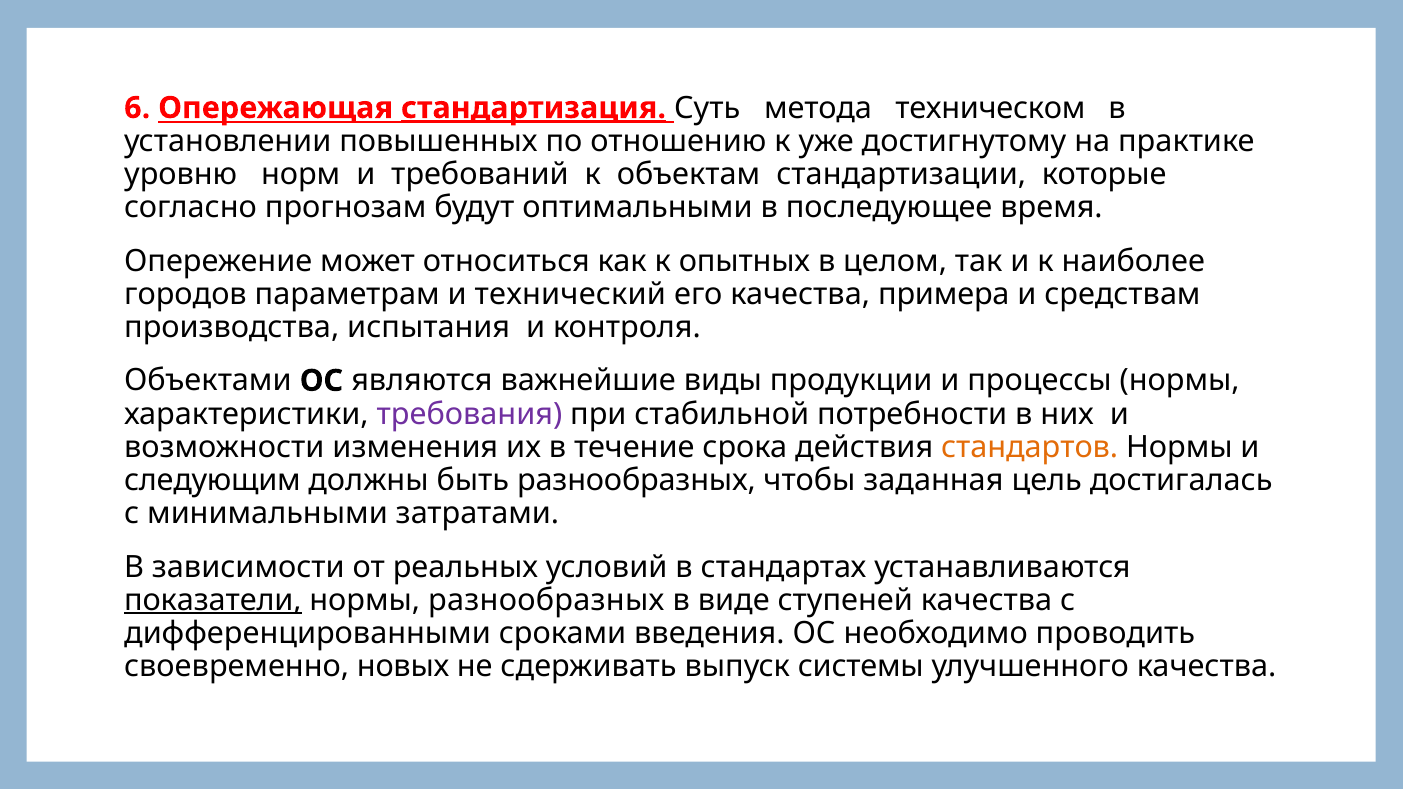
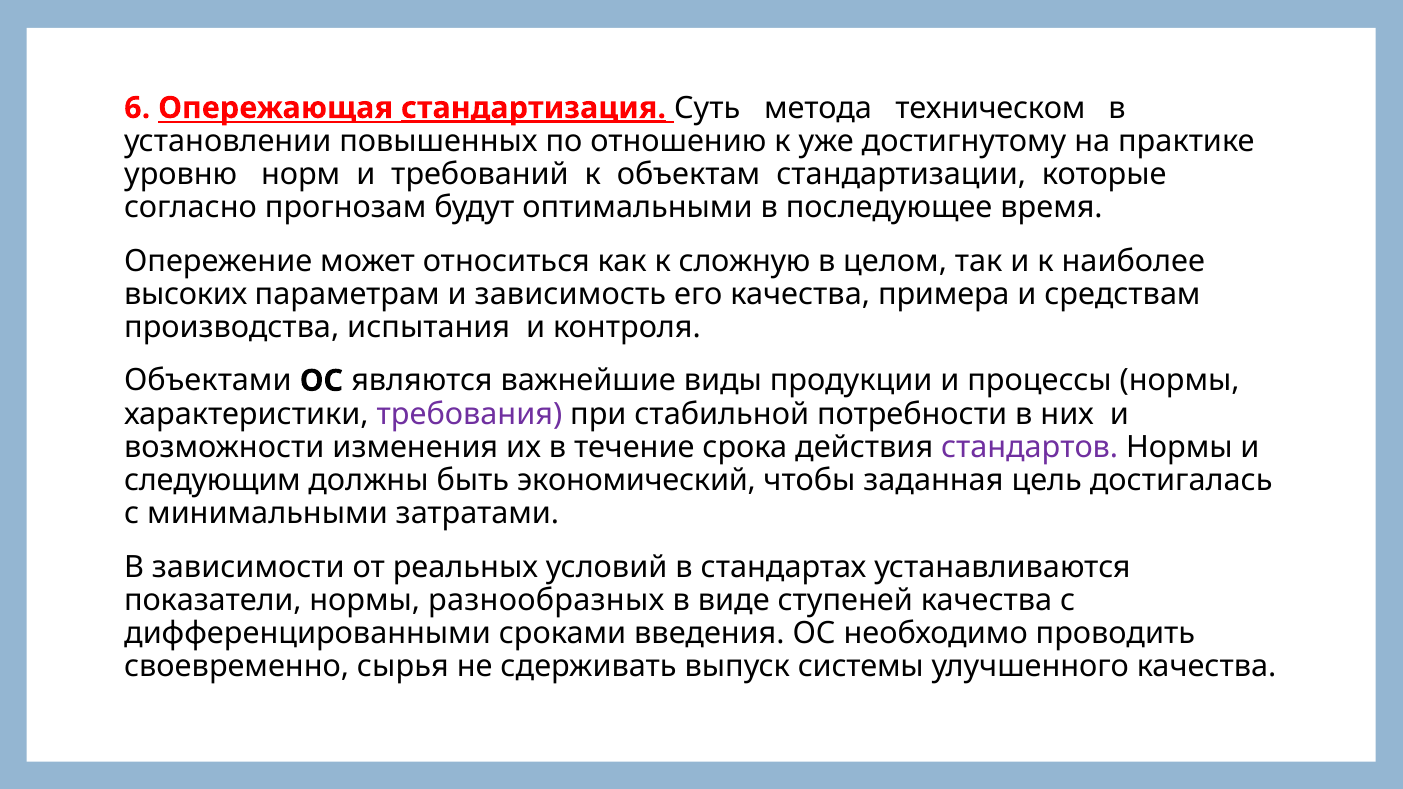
опытных: опытных -> сложную
городов: городов -> высоких
технический: технический -> зависимость
стандартов colour: orange -> purple
быть разнообразных: разнообразных -> экономический
показатели underline: present -> none
новых: новых -> сырья
